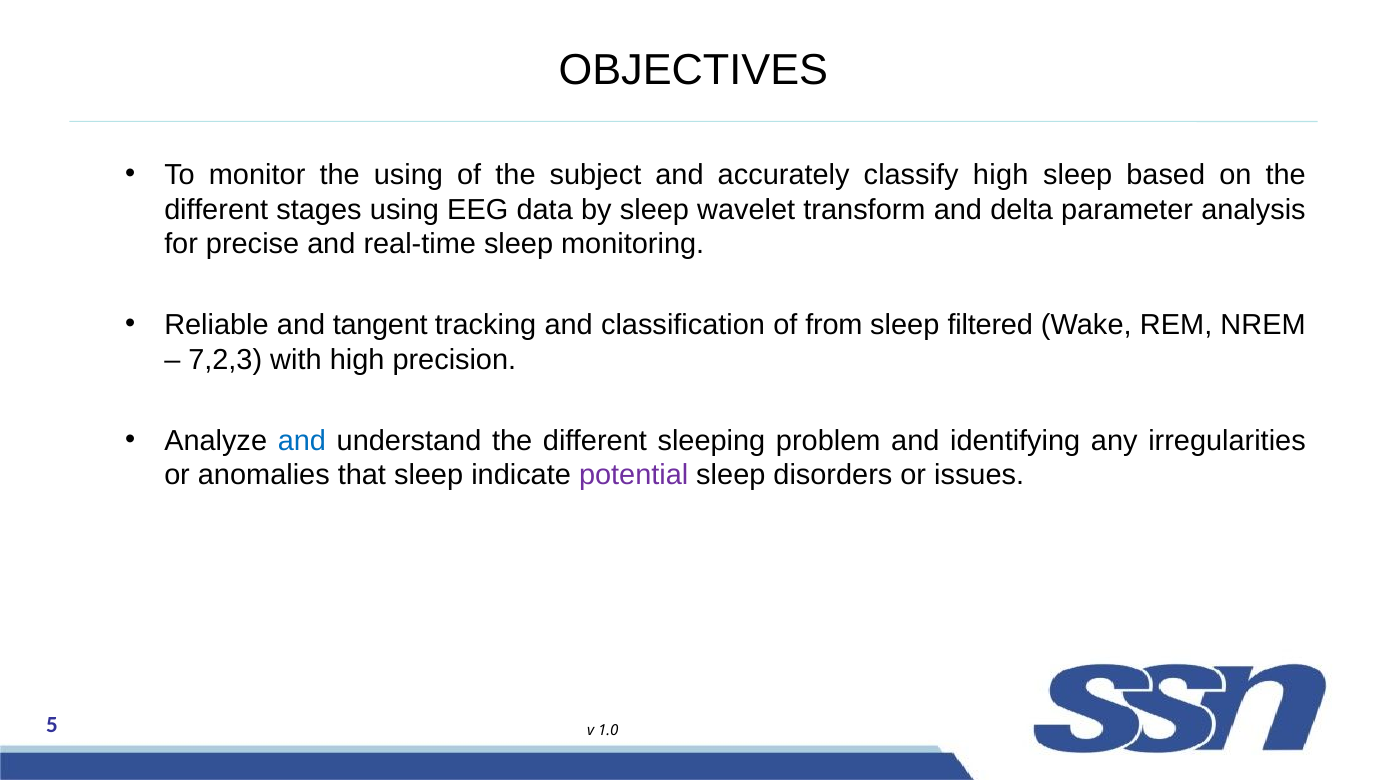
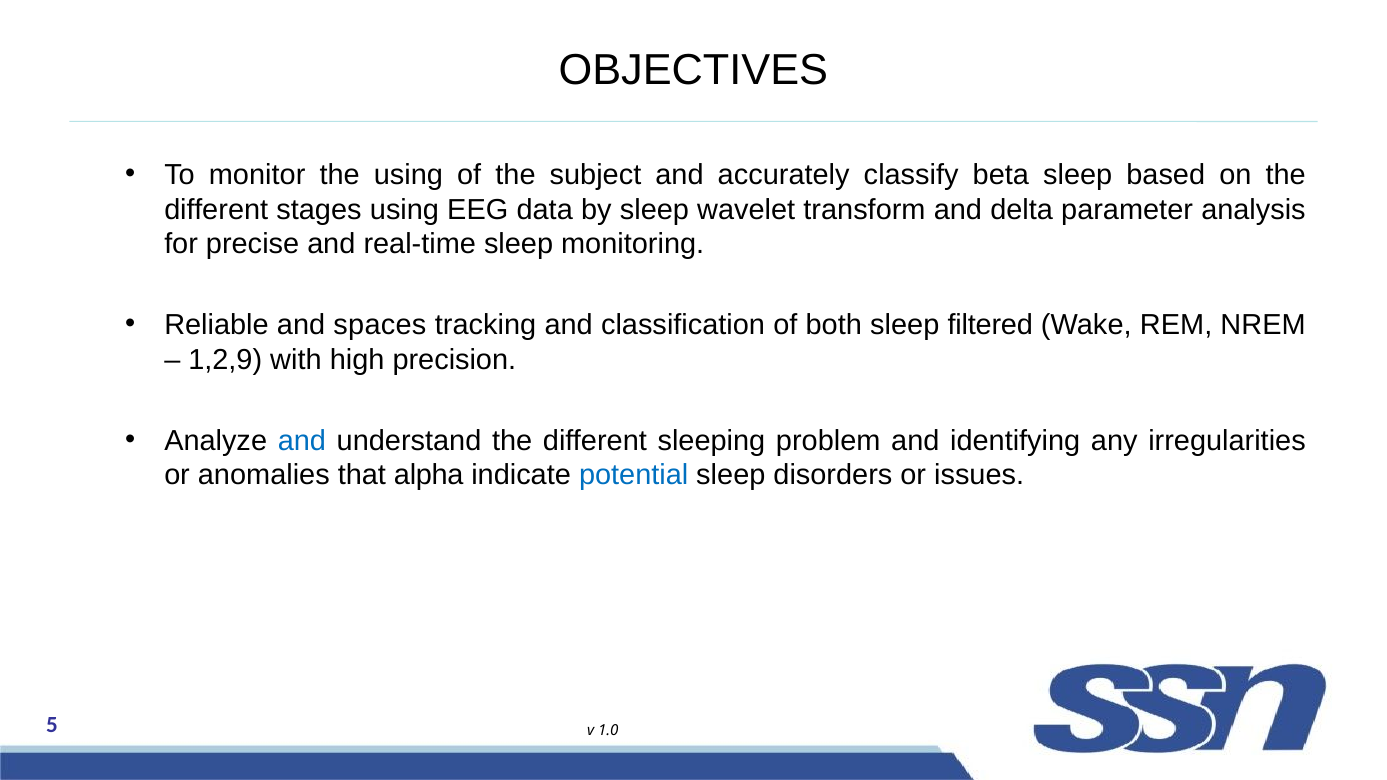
classify high: high -> beta
tangent: tangent -> spaces
from: from -> both
7,2,3: 7,2,3 -> 1,2,9
that sleep: sleep -> alpha
potential colour: purple -> blue
